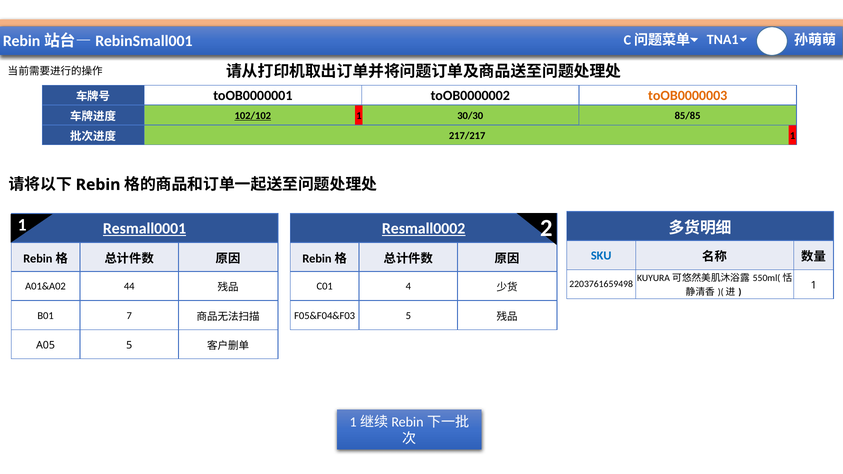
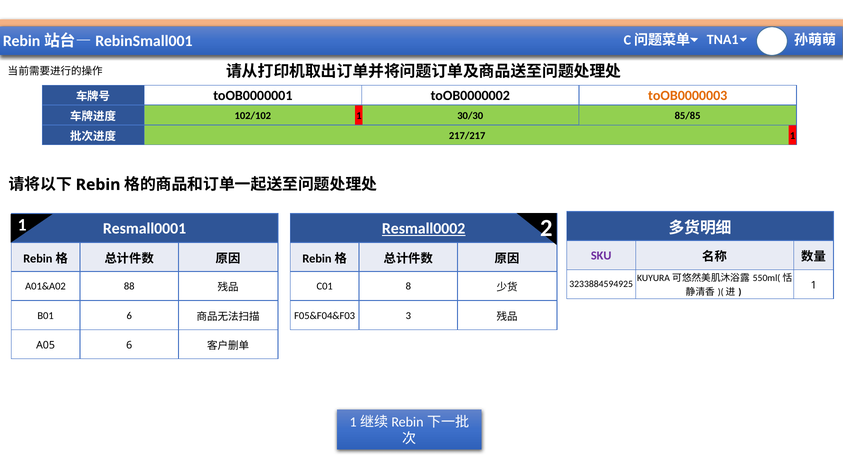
102/102 underline: present -> none
Resmall0001 underline: present -> none
SKU colour: blue -> purple
2203761659498: 2203761659498 -> 3233884594925
44: 44 -> 88
4: 4 -> 8
B01 7: 7 -> 6
F05&F04&F03 5: 5 -> 3
A05 5: 5 -> 6
